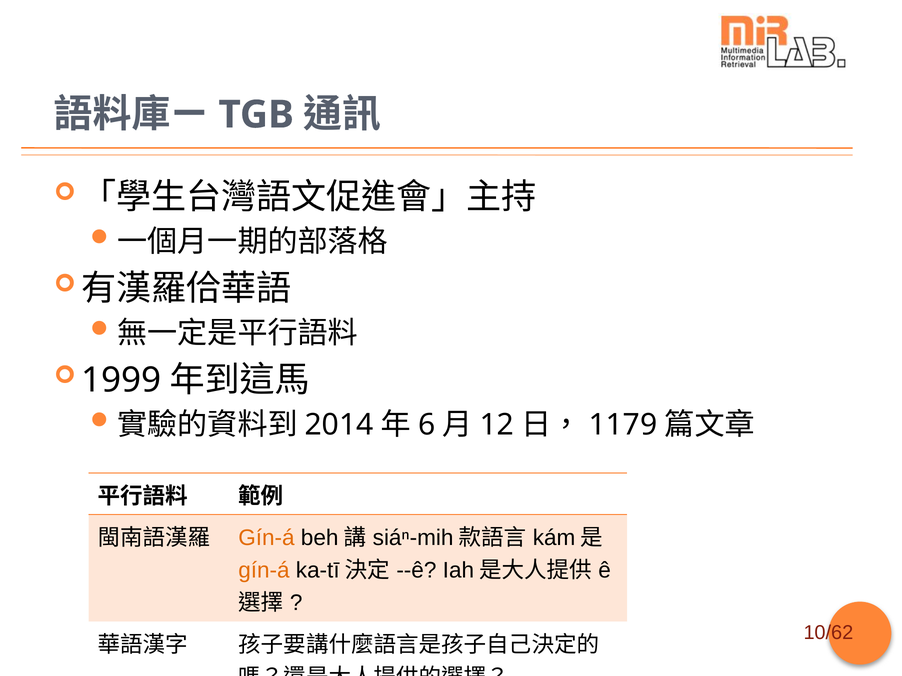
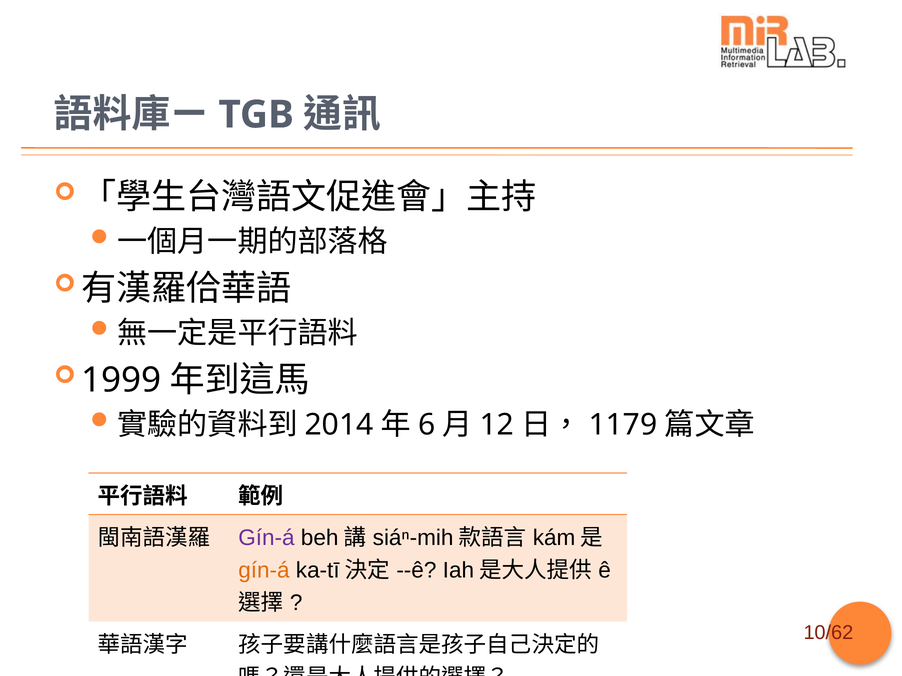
Gín-á at (266, 538) colour: orange -> purple
